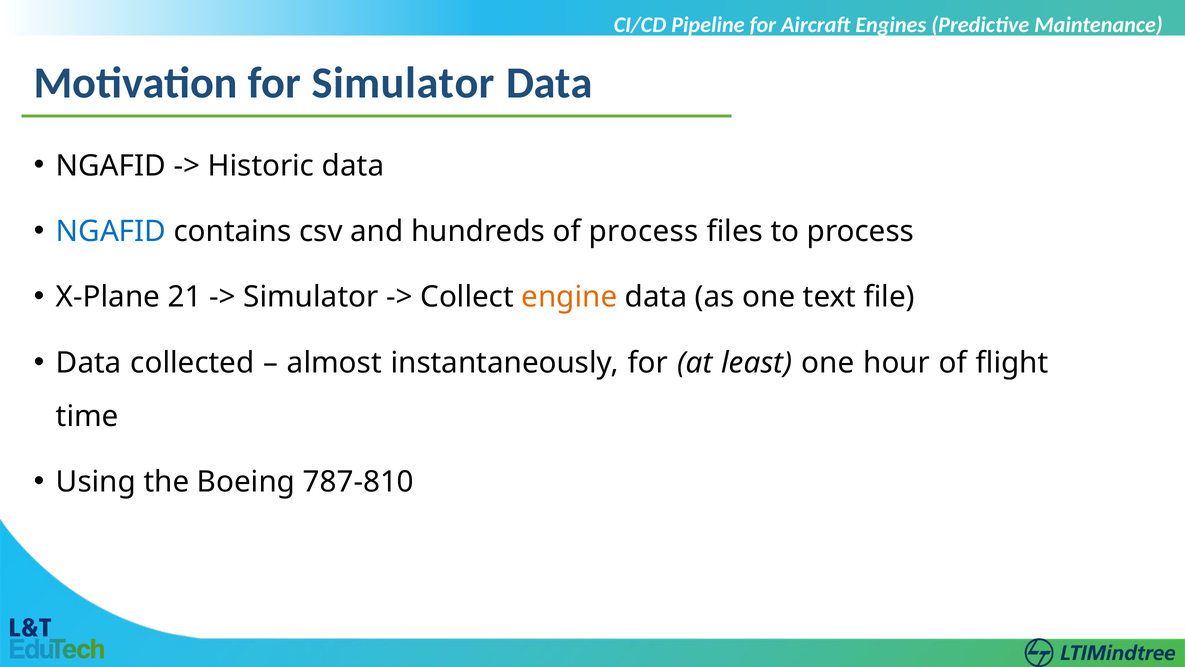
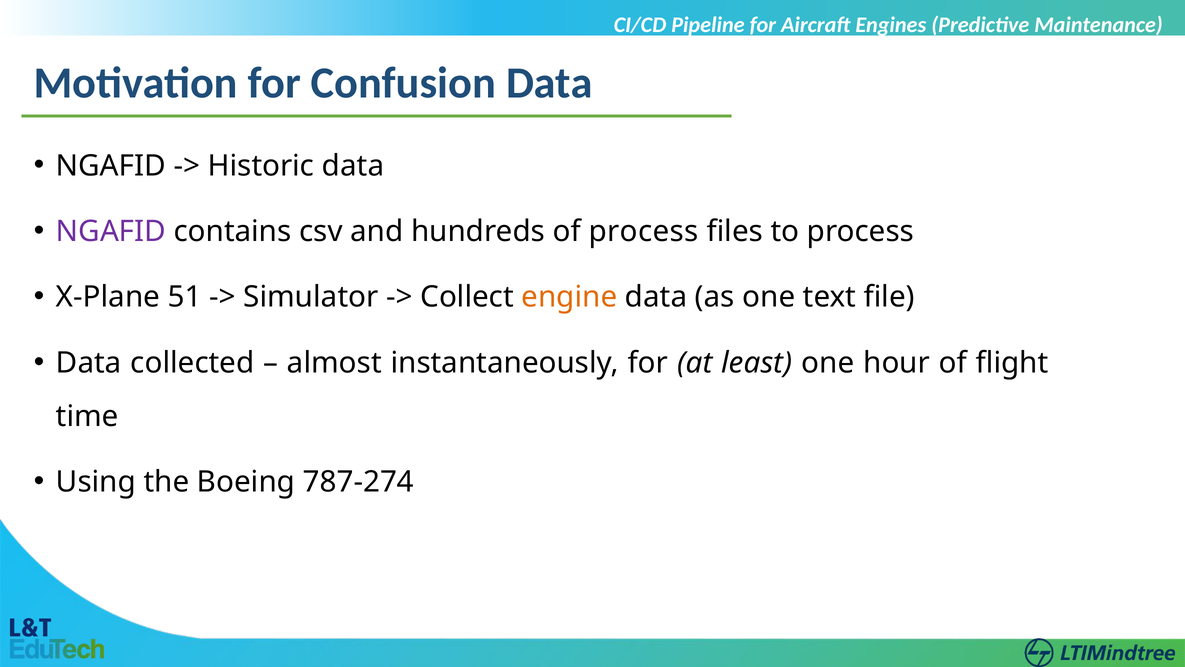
for Simulator: Simulator -> Confusion
NGAFID at (111, 231) colour: blue -> purple
21: 21 -> 51
787-810: 787-810 -> 787-274
